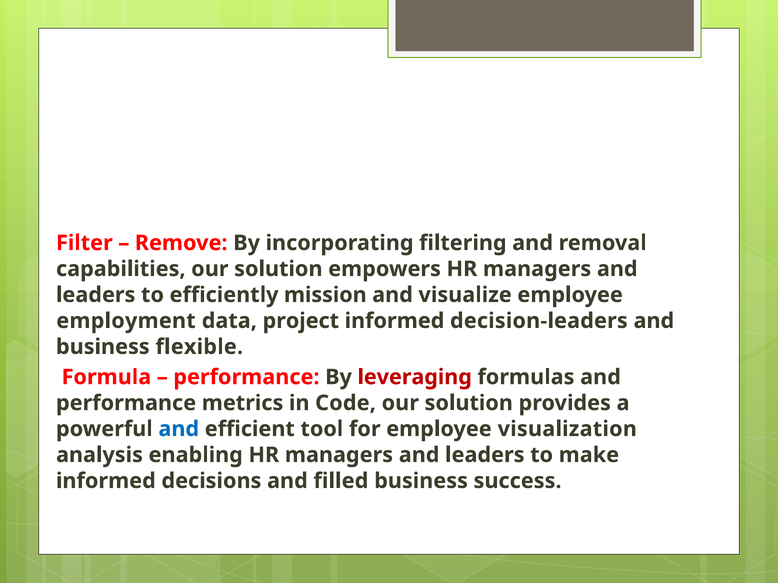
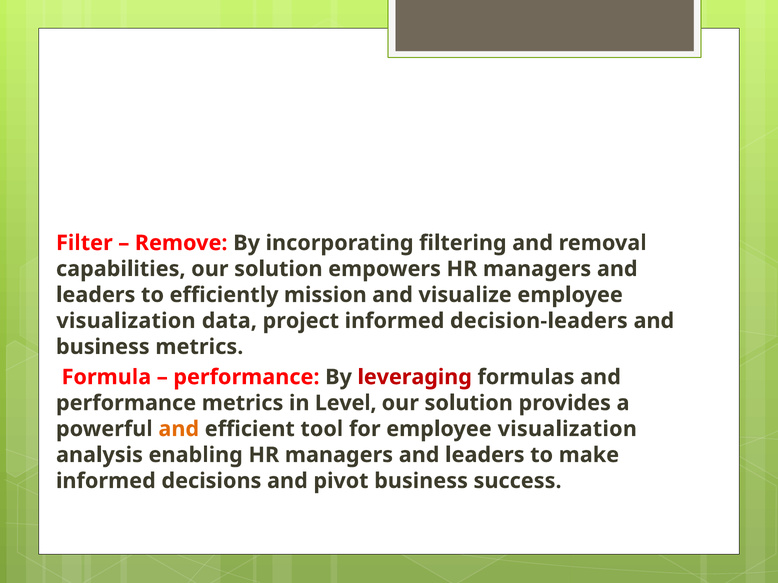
employment at (126, 321): employment -> visualization
business flexible: flexible -> metrics
Code: Code -> Level
and at (179, 429) colour: blue -> orange
filled: filled -> pivot
